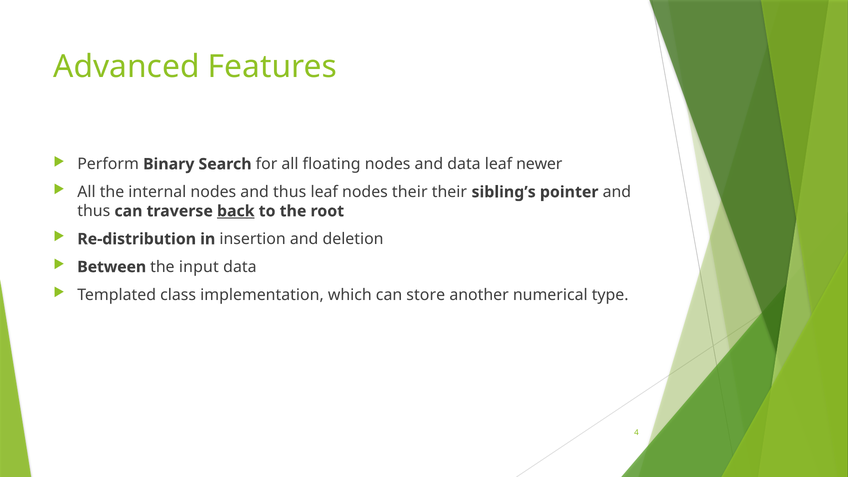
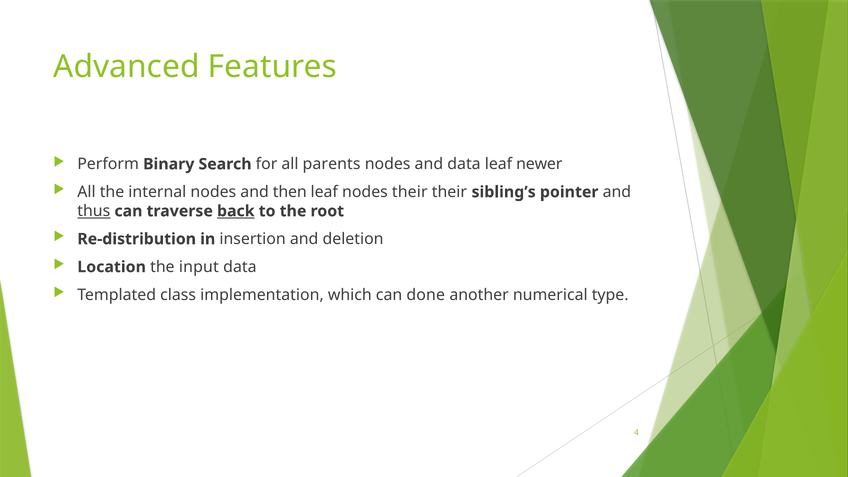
floating: floating -> parents
nodes and thus: thus -> then
thus at (94, 211) underline: none -> present
Between: Between -> Location
store: store -> done
